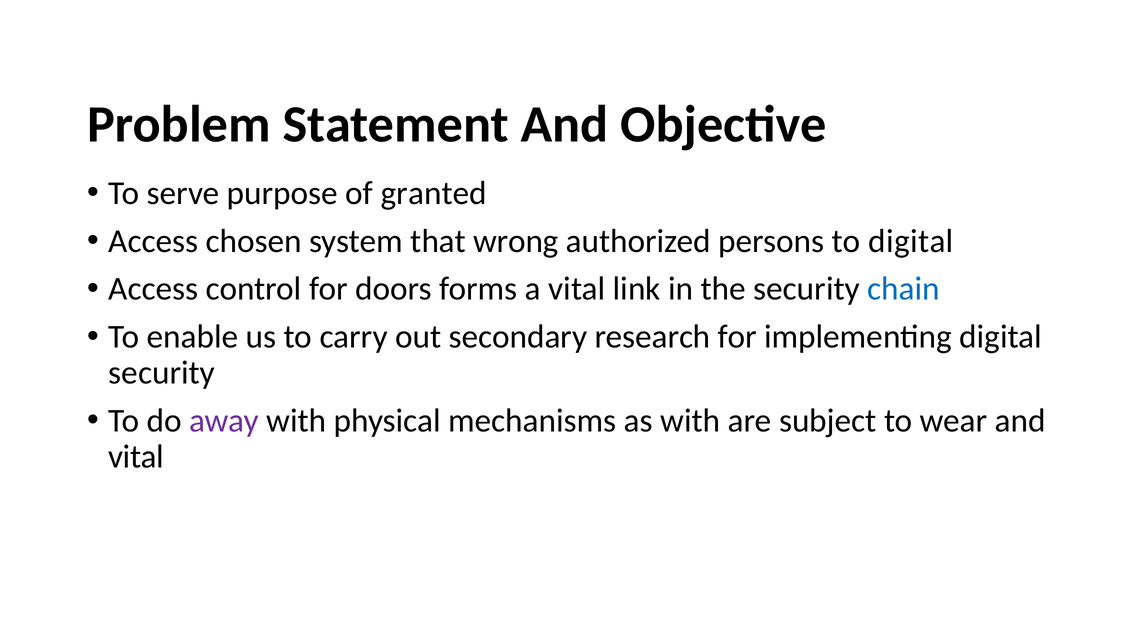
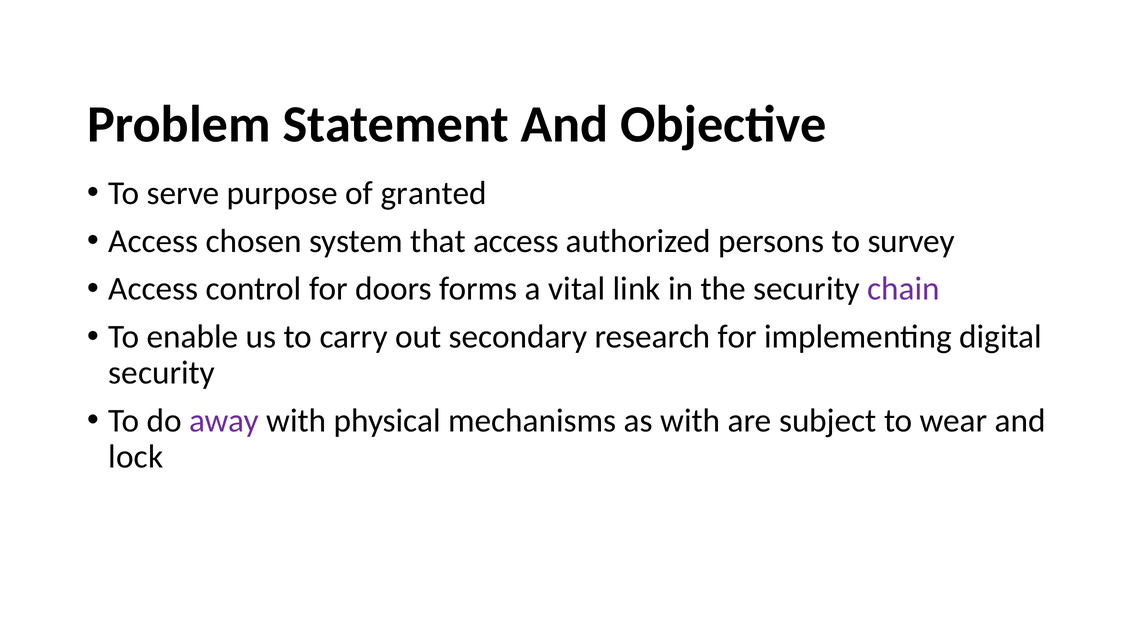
that wrong: wrong -> access
to digital: digital -> survey
chain colour: blue -> purple
vital at (136, 456): vital -> lock
